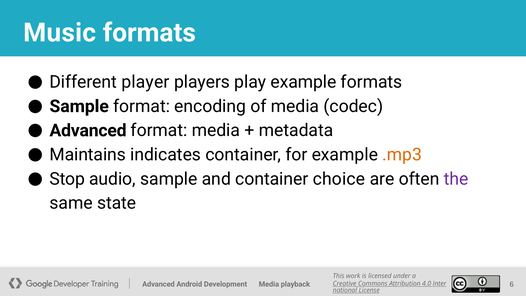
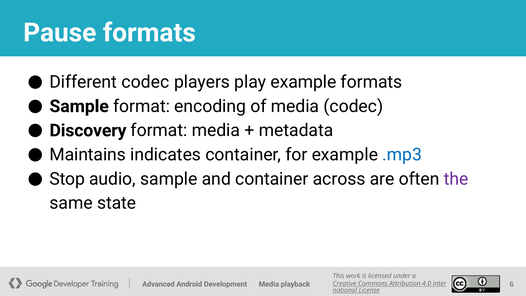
Music: Music -> Pause
Different player: player -> codec
Advanced at (88, 130): Advanced -> Discovery
.mp3 colour: orange -> blue
choice: choice -> across
